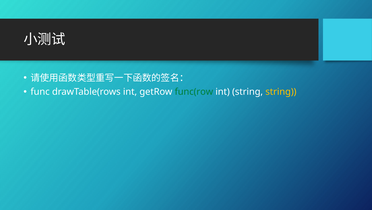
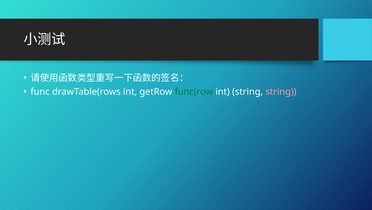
string at (281, 92) colour: yellow -> pink
